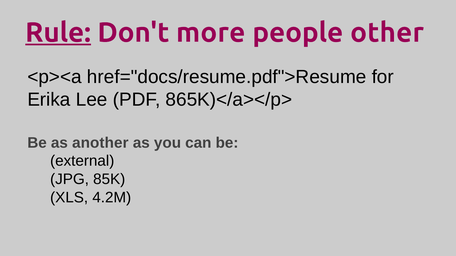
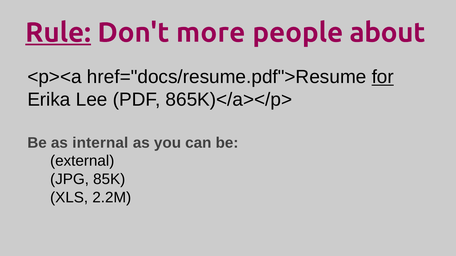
other: other -> about
for underline: none -> present
another: another -> internal
4.2M: 4.2M -> 2.2M
